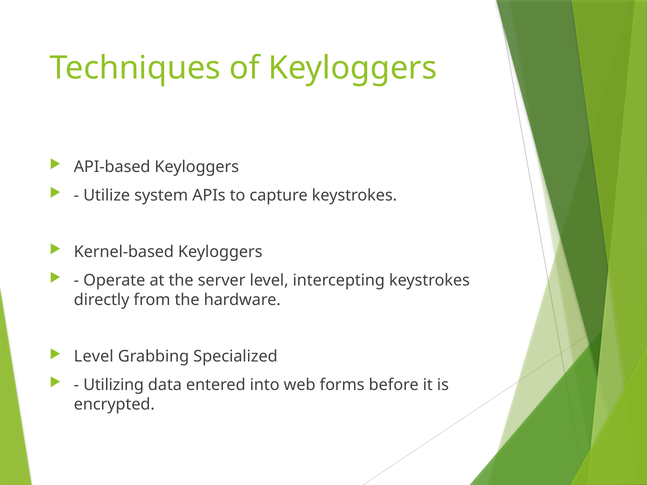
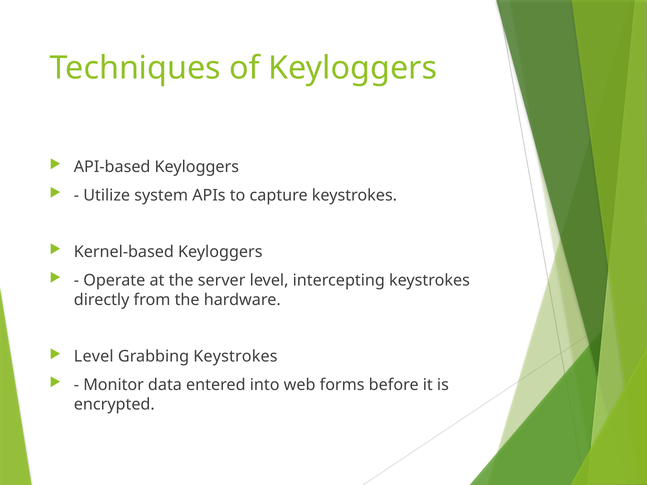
Grabbing Specialized: Specialized -> Keystrokes
Utilizing: Utilizing -> Monitor
